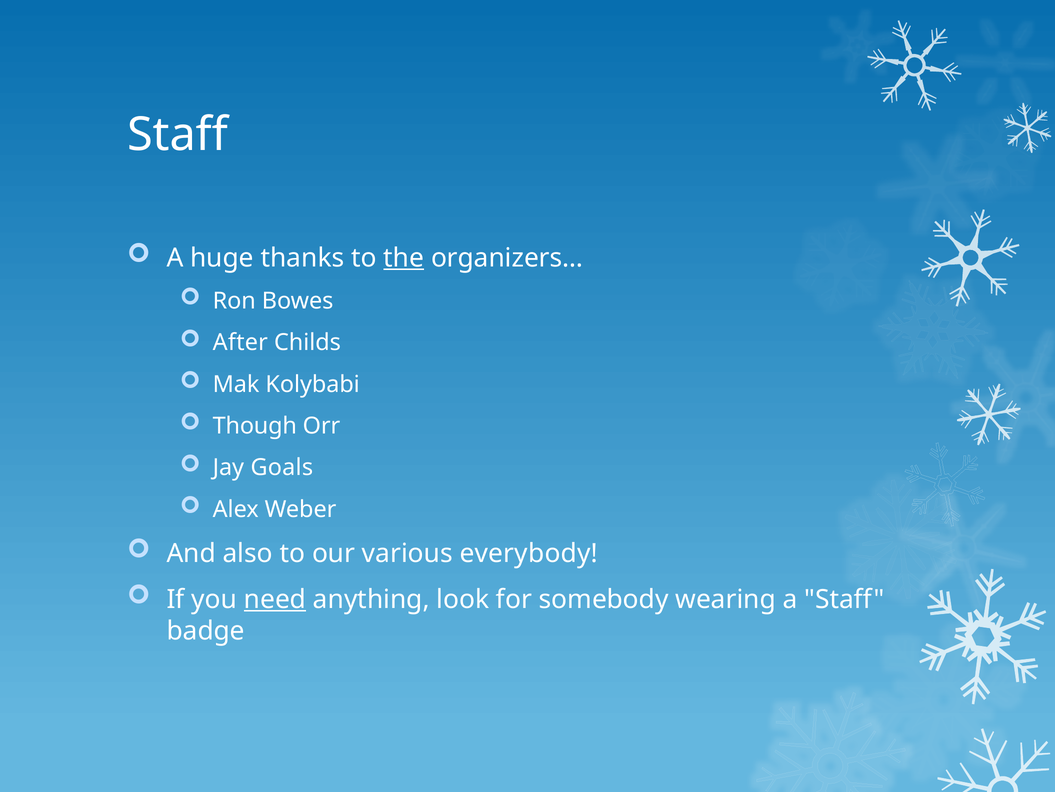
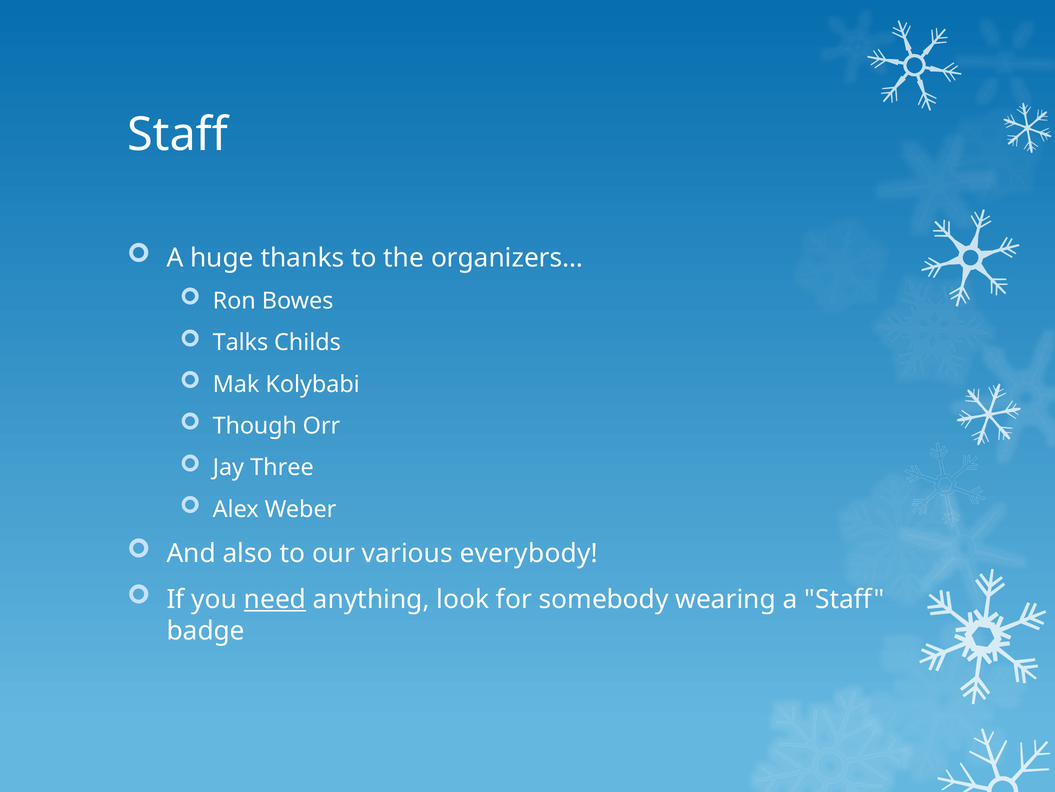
the underline: present -> none
After: After -> Talks
Goals: Goals -> Three
